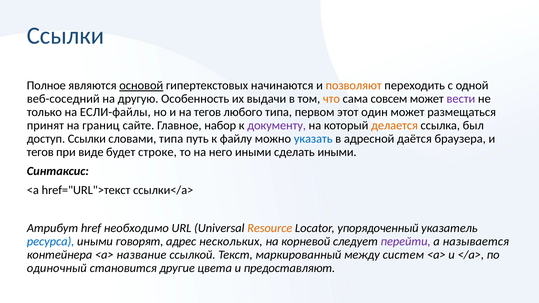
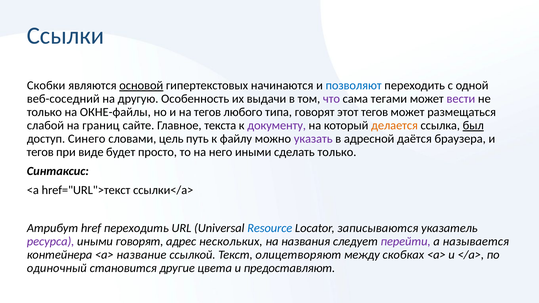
Полное: Полное -> Скобки
позволяют colour: orange -> blue
что colour: orange -> purple
совсем: совсем -> тегами
ЕСЛИ-файлы: ЕСЛИ-файлы -> ОКНЕ-файлы
типа первом: первом -> говорят
этот один: один -> тегов
принят: принят -> слабой
набор: набор -> текста
был underline: none -> present
доступ Ссылки: Ссылки -> Синего
словами типа: типа -> цель
указать colour: blue -> purple
строке: строке -> просто
сделать иными: иными -> только
href необходимо: необходимо -> переходить
Resource colour: orange -> blue
упорядоченный: упорядоченный -> записываются
ресурса colour: blue -> purple
корневой: корневой -> названия
маркированный: маркированный -> олицетворяют
систем: систем -> скобках
